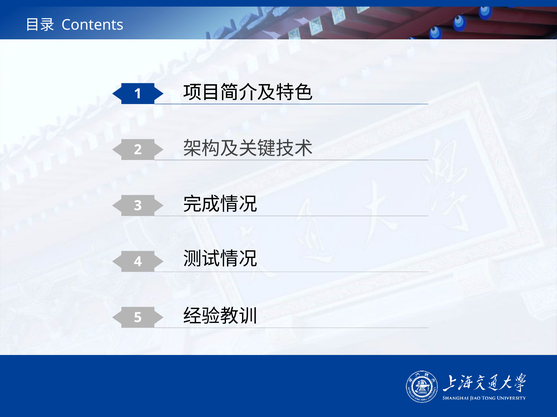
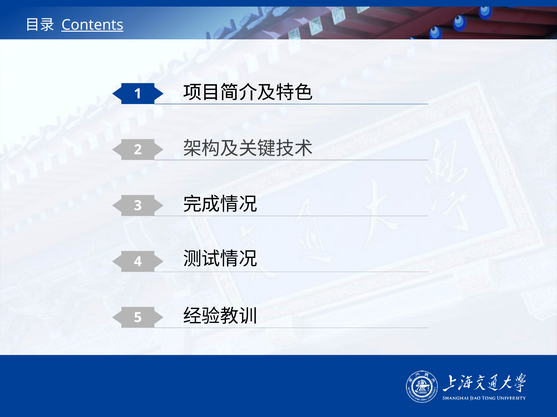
Contents underline: none -> present
